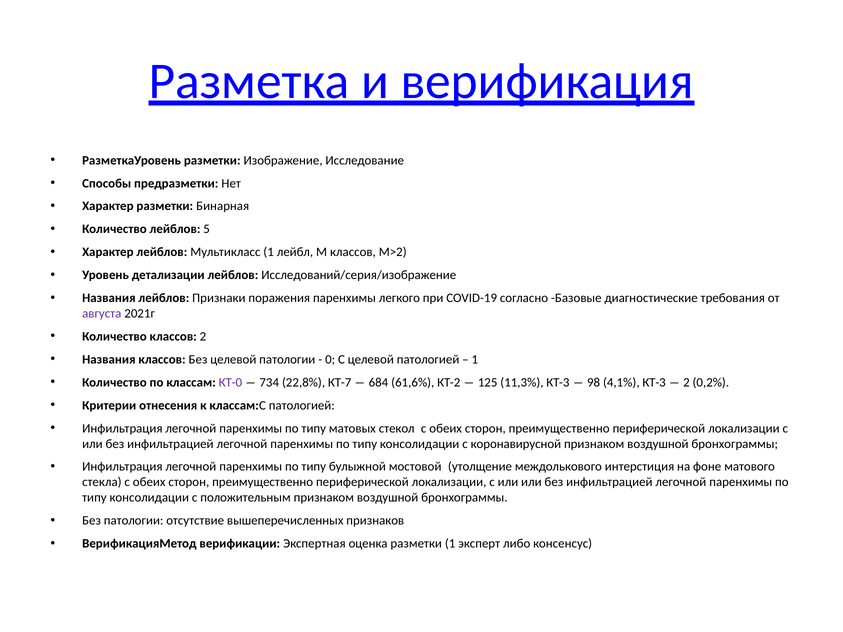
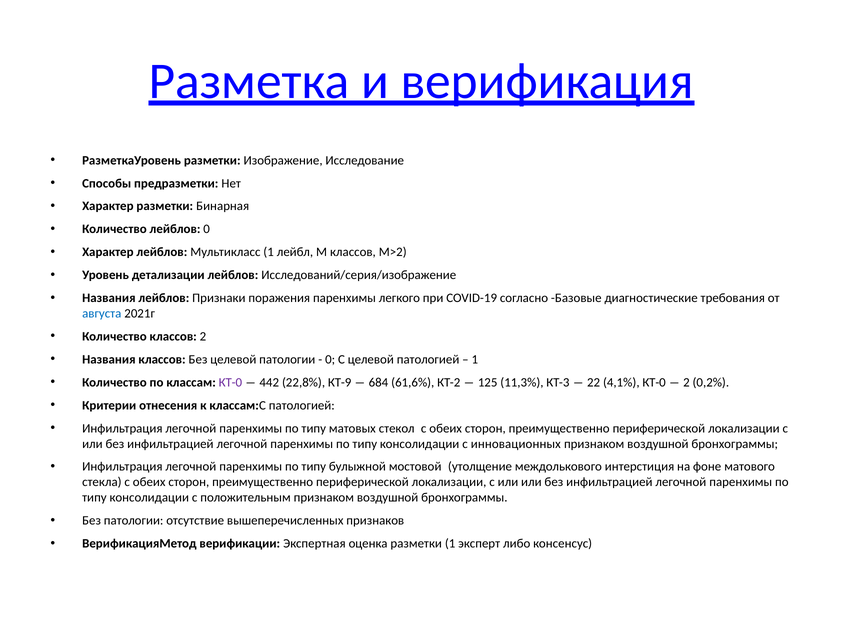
лейблов 5: 5 -> 0
августа colour: purple -> blue
734: 734 -> 442
КТ-7: КТ-7 -> КТ-9
98: 98 -> 22
4,1% КТ-3: КТ-3 -> КТ-0
коронавирусной: коронавирусной -> инновационных
